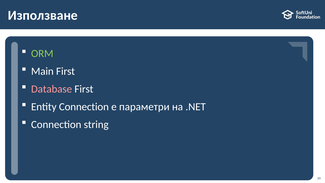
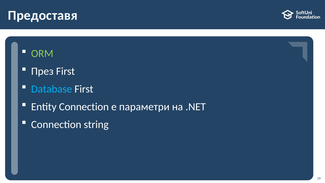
Използване: Използване -> Предоставя
Main: Main -> През
Database colour: pink -> light blue
